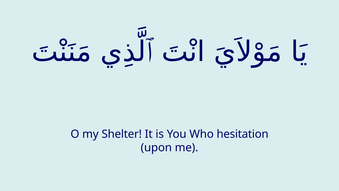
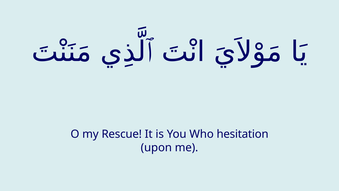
Shelter: Shelter -> Rescue
